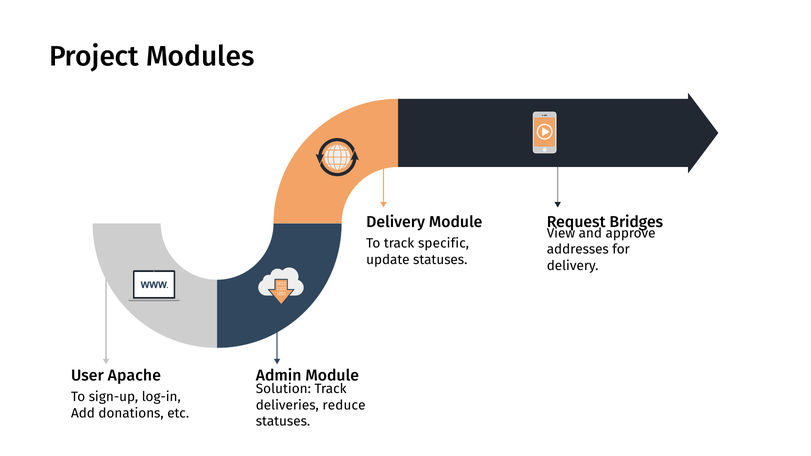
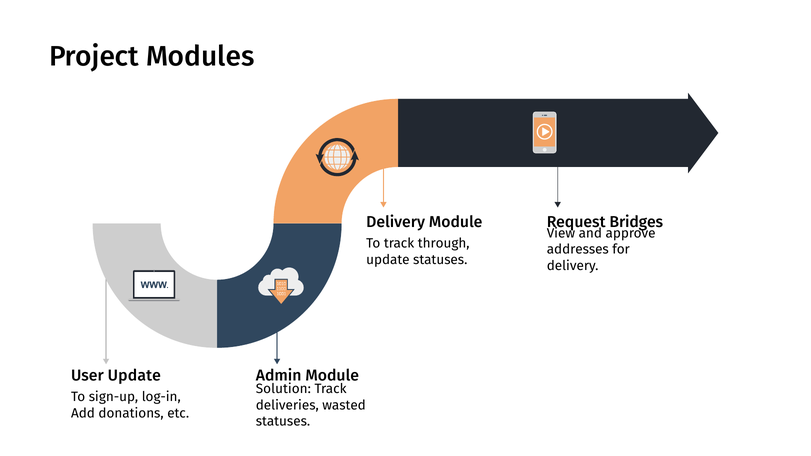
specific: specific -> through
User Apache: Apache -> Update
reduce: reduce -> wasted
